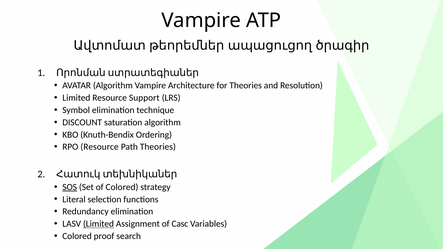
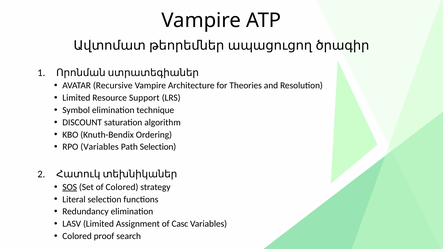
AVATAR Algorithm: Algorithm -> Recursive
RPO Resource: Resource -> Variables
Path Theories: Theories -> Selection
Limited at (99, 224) underline: present -> none
